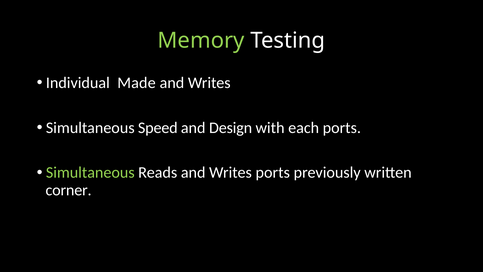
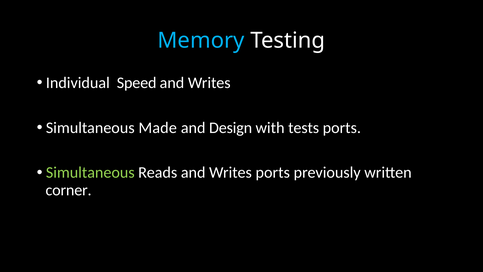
Memory colour: light green -> light blue
Made: Made -> Speed
Speed: Speed -> Made
each: each -> tests
